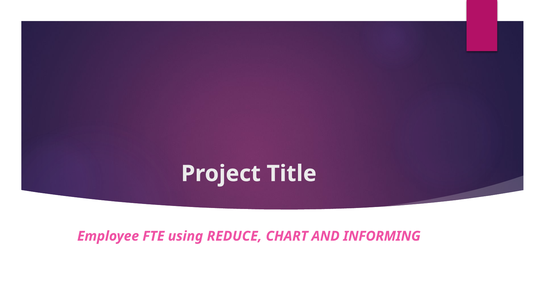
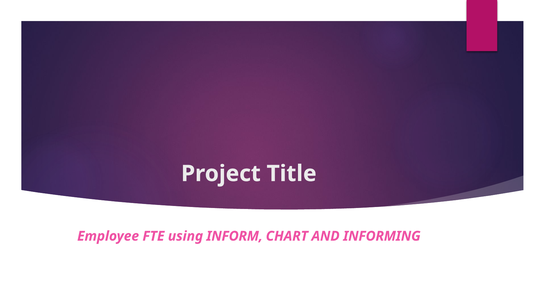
REDUCE: REDUCE -> INFORM
